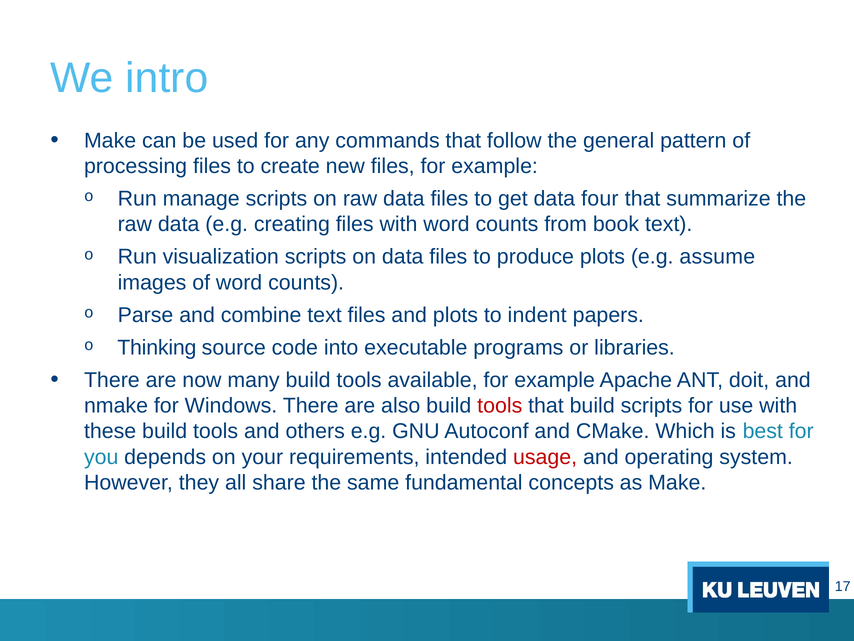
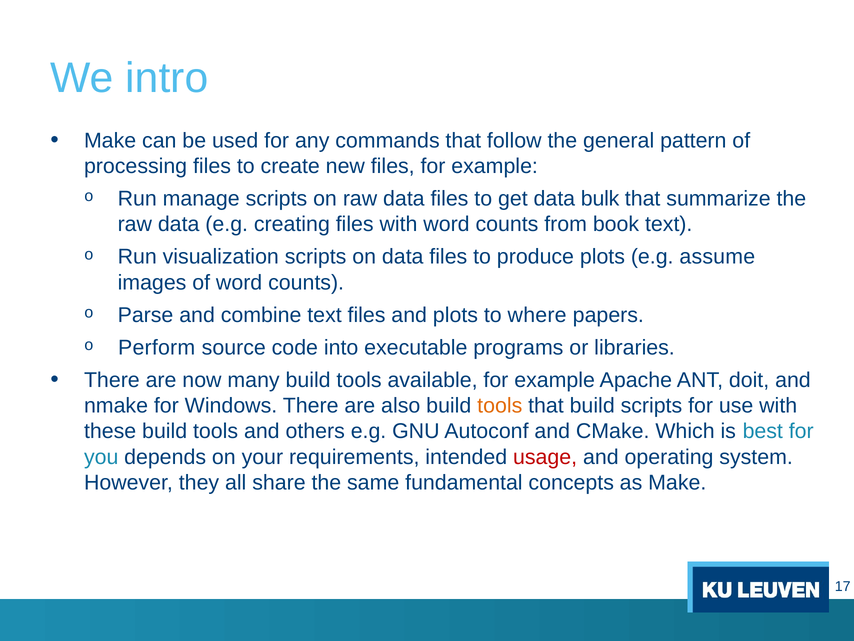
four: four -> bulk
indent: indent -> where
Thinking: Thinking -> Perform
tools at (500, 405) colour: red -> orange
